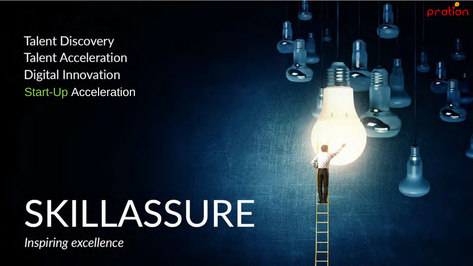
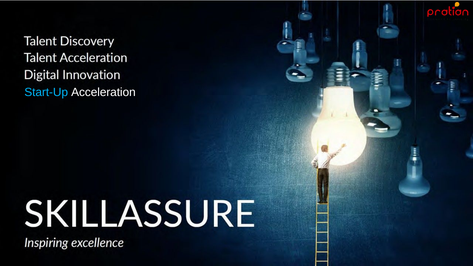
Start-Up colour: light green -> light blue
